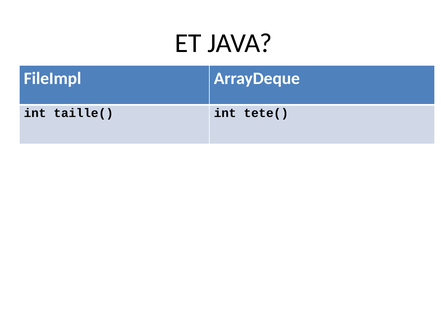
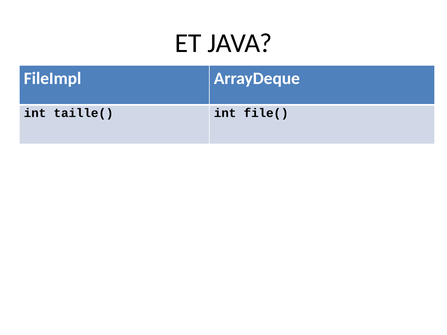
tete(: tete( -> file(
